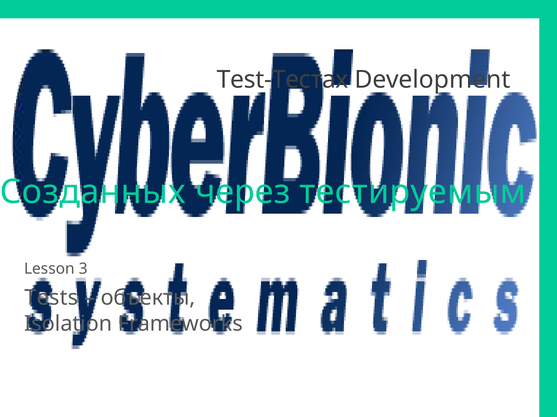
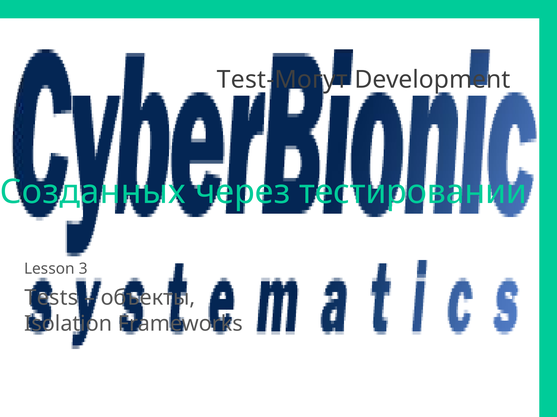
Test-Тестах: Test-Тестах -> Test-Могут
тестируемым: тестируемым -> тестировании
